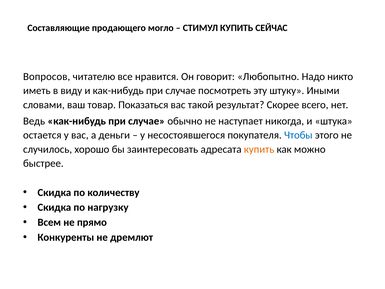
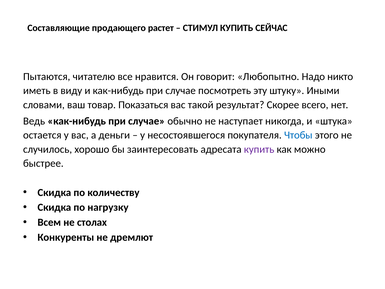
могло: могло -> растет
Вопросов: Вопросов -> Пытаются
купить at (259, 149) colour: orange -> purple
прямо: прямо -> столах
